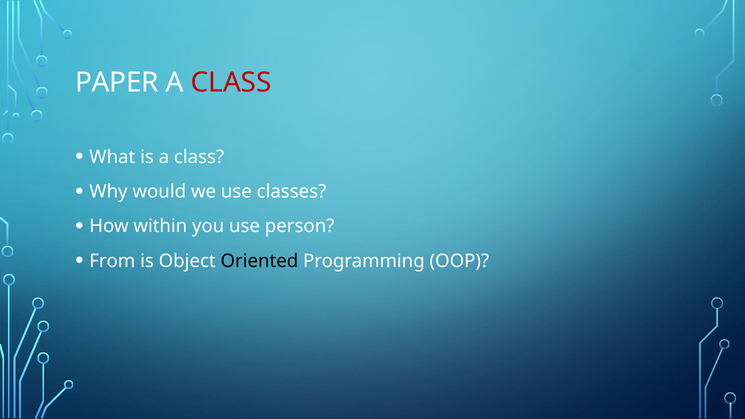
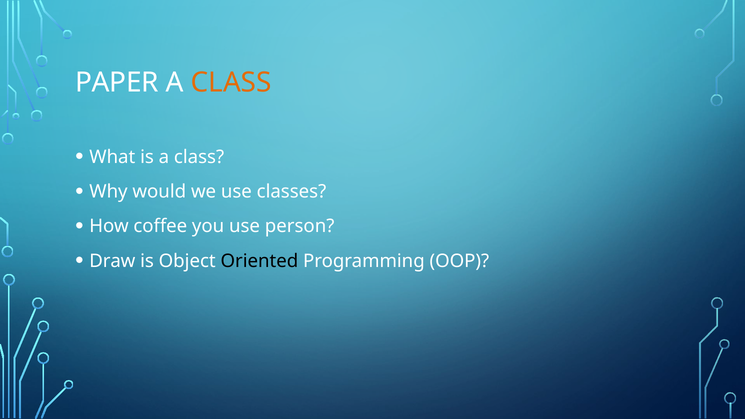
CLASS at (231, 83) colour: red -> orange
within: within -> coffee
From: From -> Draw
